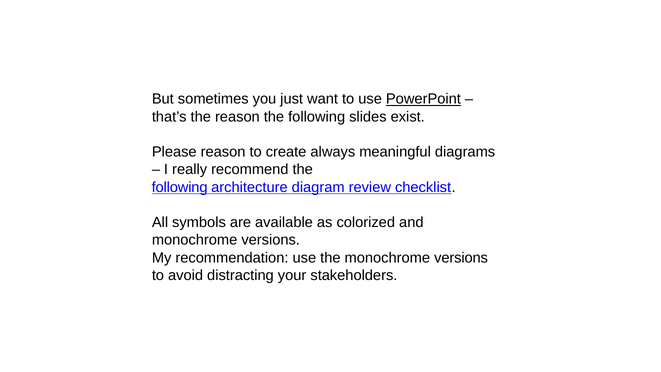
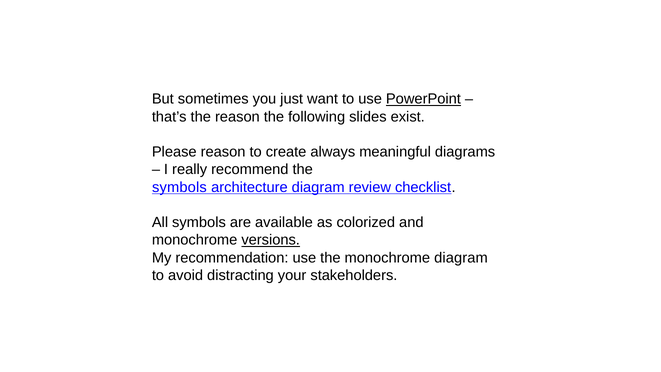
following at (180, 187): following -> symbols
versions at (271, 240) underline: none -> present
the monochrome versions: versions -> diagram
